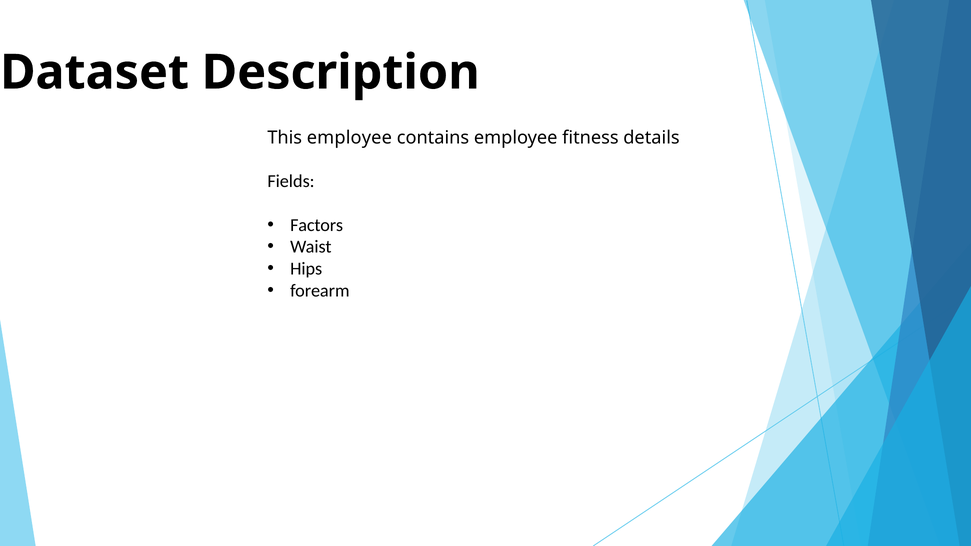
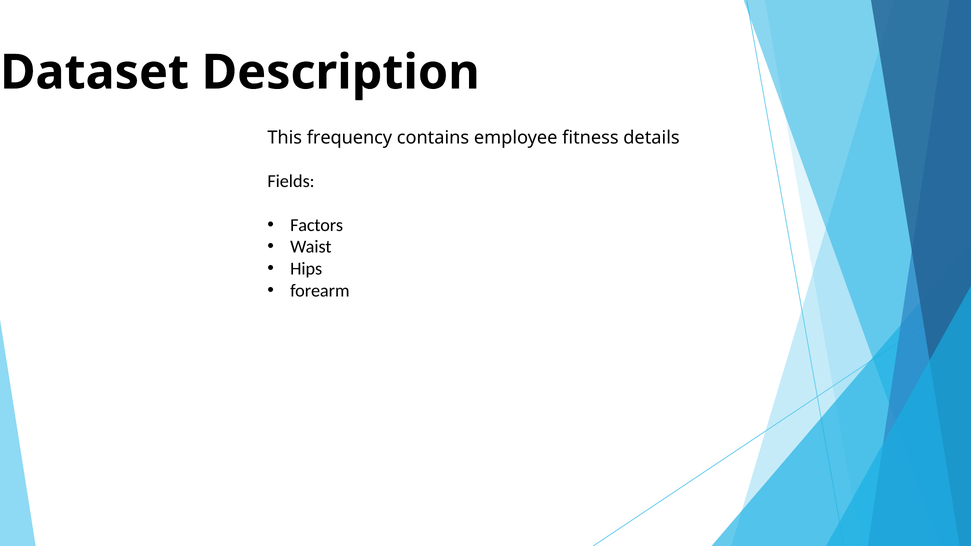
This employee: employee -> frequency
